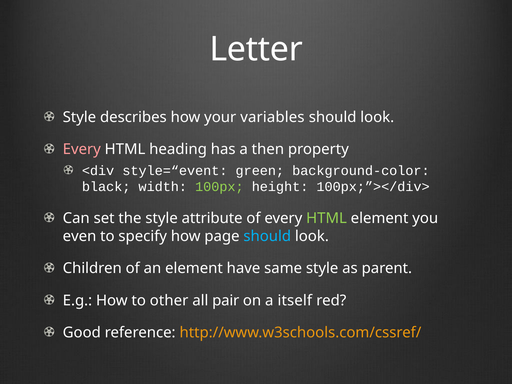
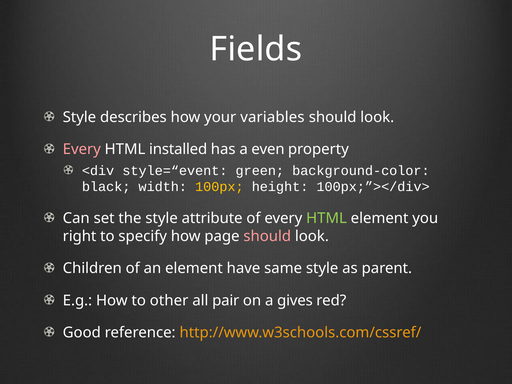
Letter: Letter -> Fields
heading: heading -> installed
then: then -> even
100px colour: light green -> yellow
even: even -> right
should at (267, 236) colour: light blue -> pink
itself: itself -> gives
